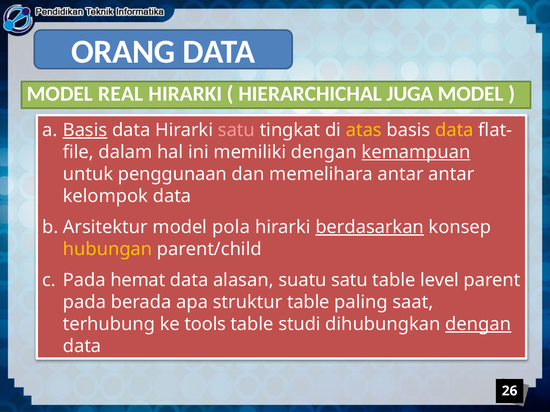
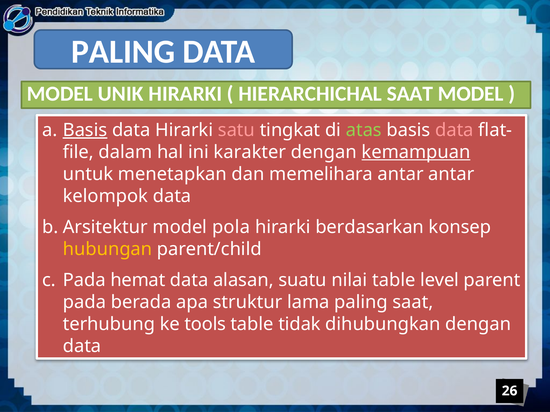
ORANG at (123, 52): ORANG -> PALING
REAL: REAL -> UNIK
HIERARCHICHAL JUGA: JUGA -> SAAT
atas colour: yellow -> light green
data at (454, 130) colour: yellow -> pink
memiliki: memiliki -> karakter
penggunaan: penggunaan -> menetapkan
berdasarkan underline: present -> none
suatu satu: satu -> nilai
struktur table: table -> lama
studi: studi -> tidak
dengan at (478, 325) underline: present -> none
